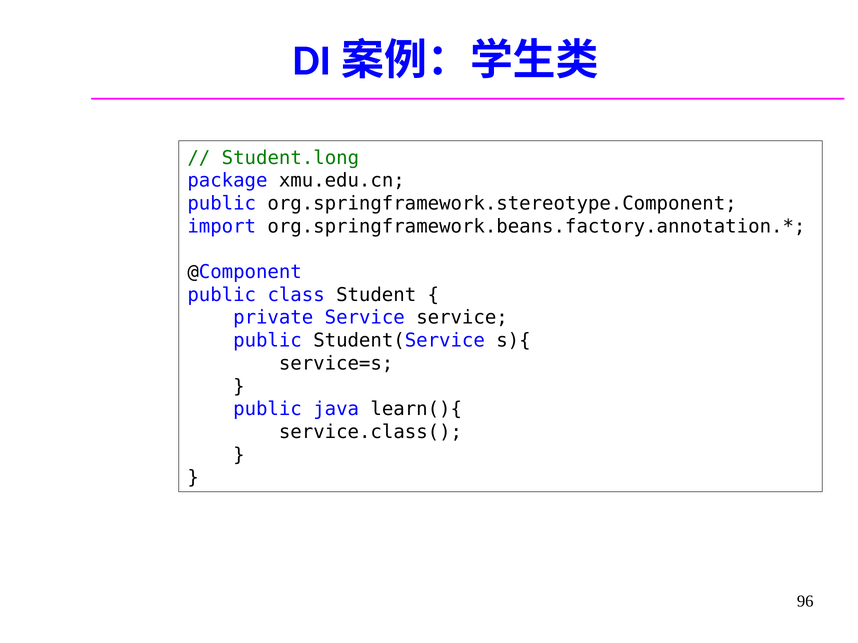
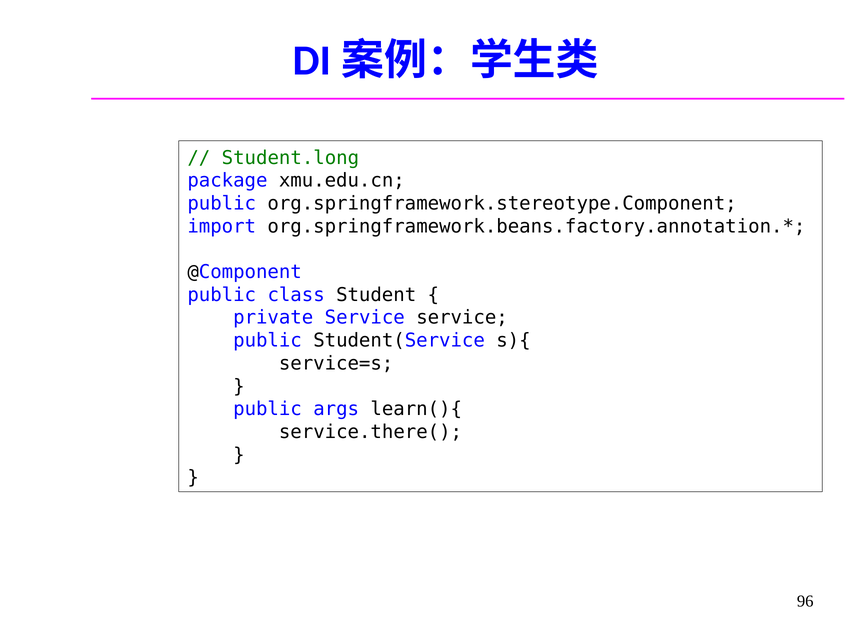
java: java -> args
service.class(: service.class( -> service.there(
